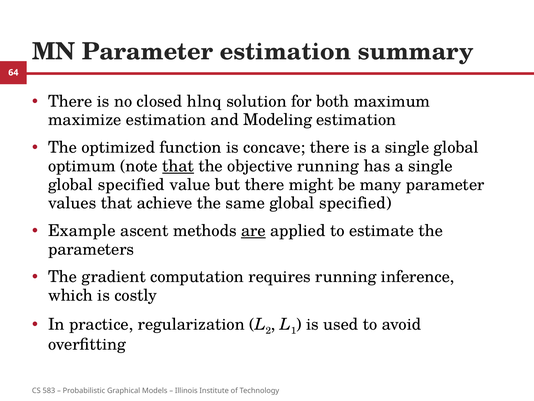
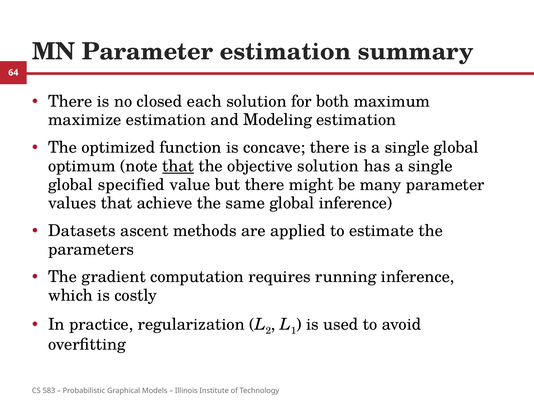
hlnq: hlnq -> each
objective running: running -> solution
same global specified: specified -> inference
Example: Example -> Datasets
are underline: present -> none
